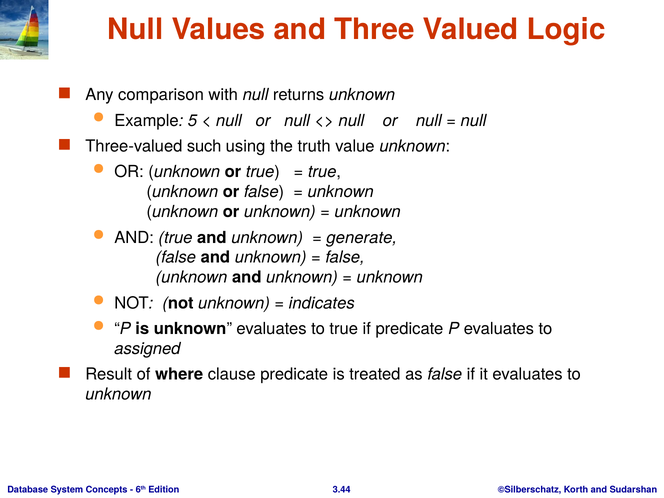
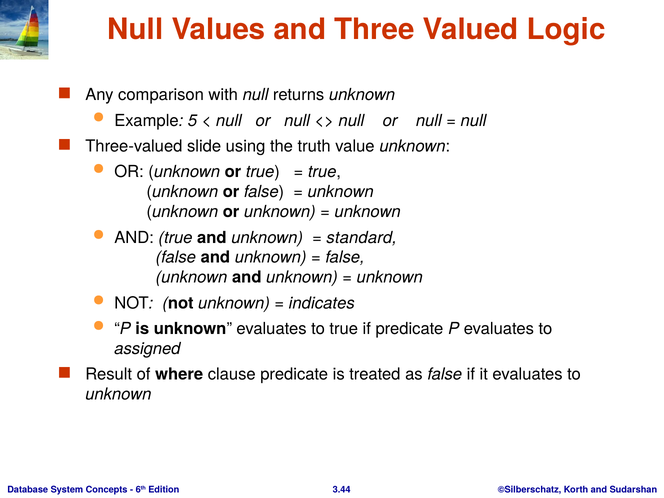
such: such -> slide
generate: generate -> standard
